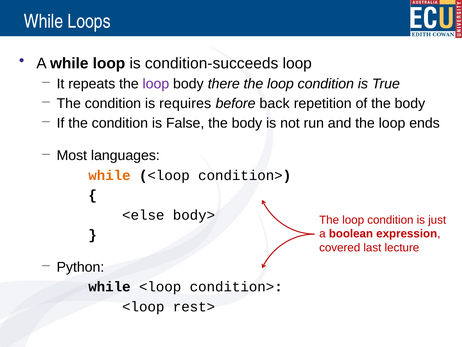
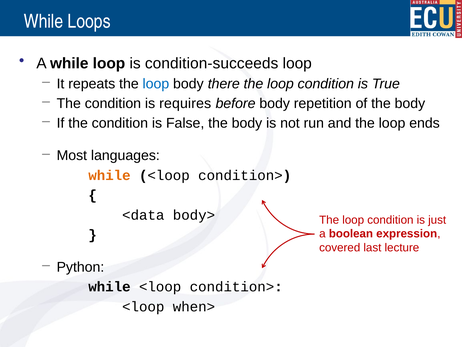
loop at (156, 84) colour: purple -> blue
before back: back -> body
<else: <else -> <data
rest>: rest> -> when>
